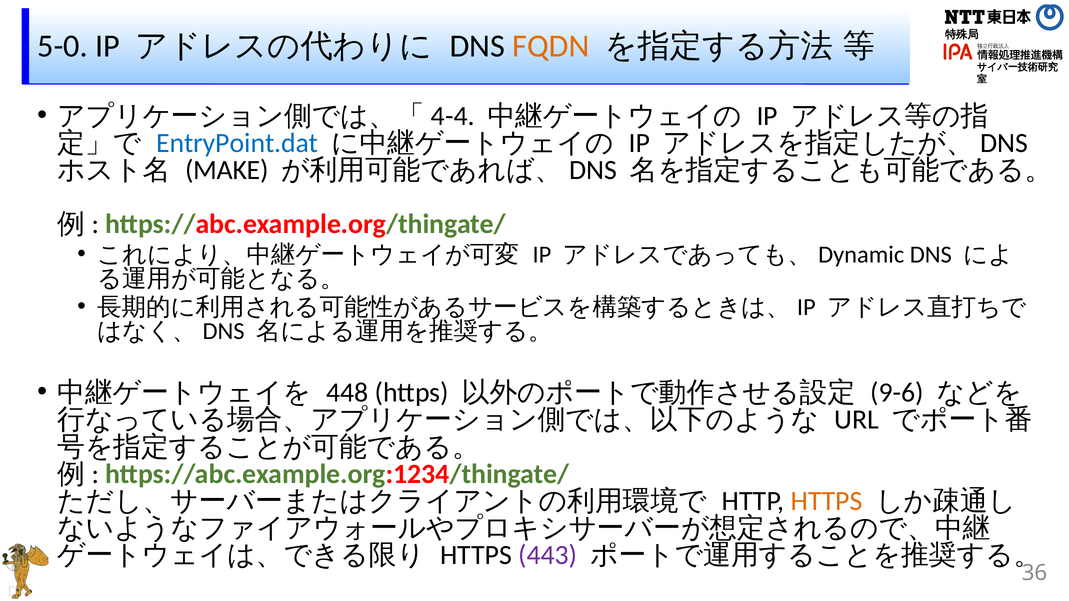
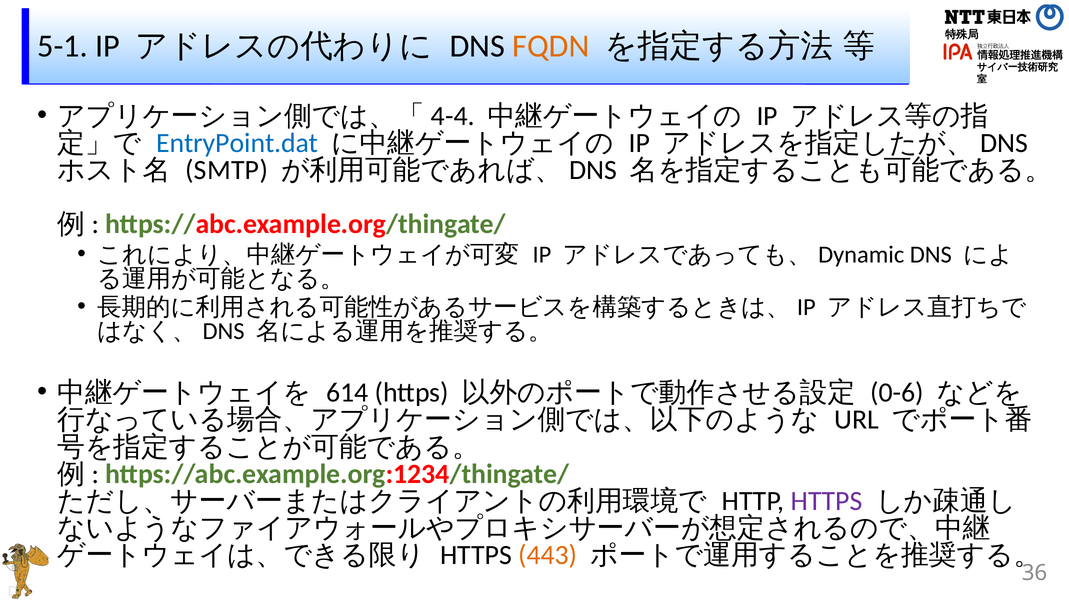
5-0: 5-0 -> 5-1
MAKE: MAKE -> SMTP
448: 448 -> 614
9-6: 9-6 -> 0-6
HTTPS at (827, 501) colour: orange -> purple
443 colour: purple -> orange
